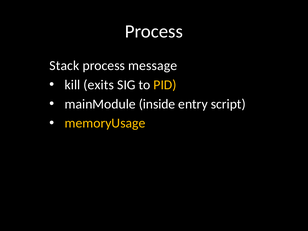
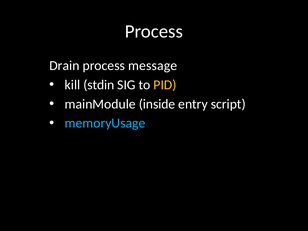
Stack: Stack -> Drain
exits: exits -> stdin
memoryUsage colour: yellow -> light blue
